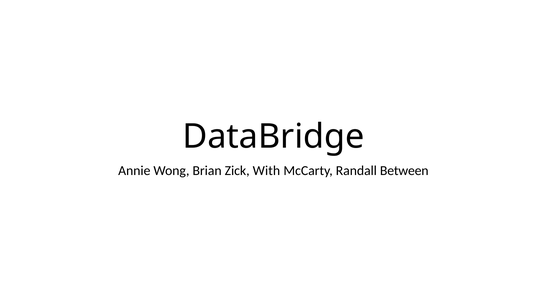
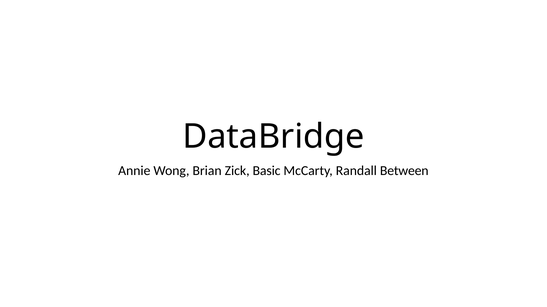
With: With -> Basic
